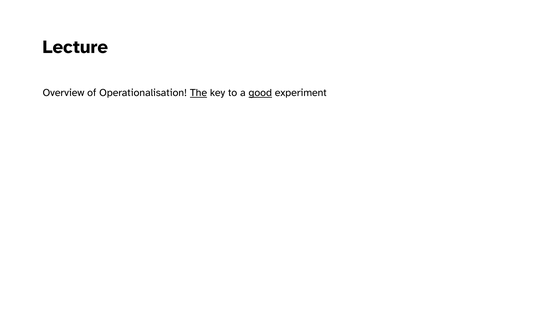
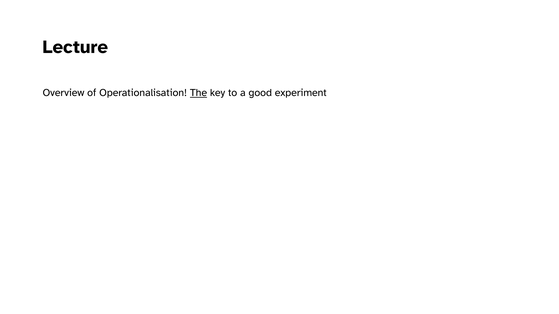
good underline: present -> none
